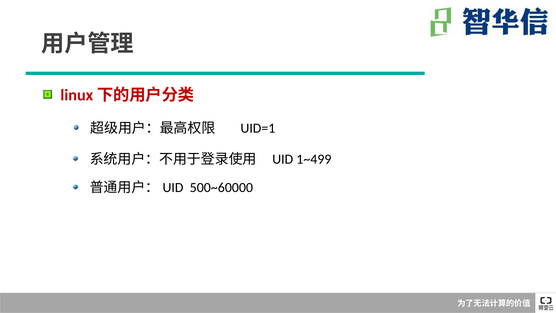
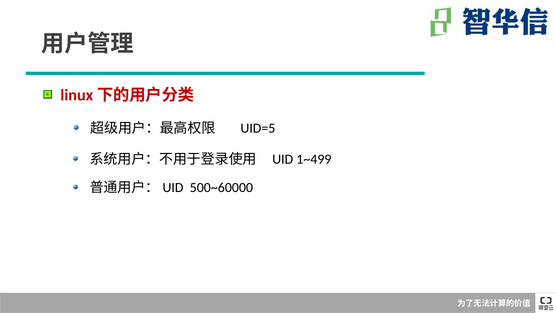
UID=1: UID=1 -> UID=5
